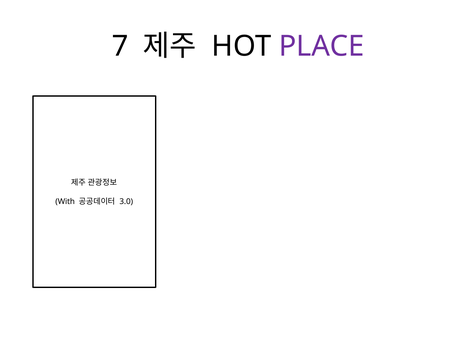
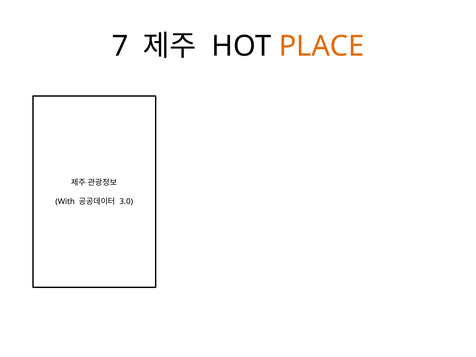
PLACE colour: purple -> orange
